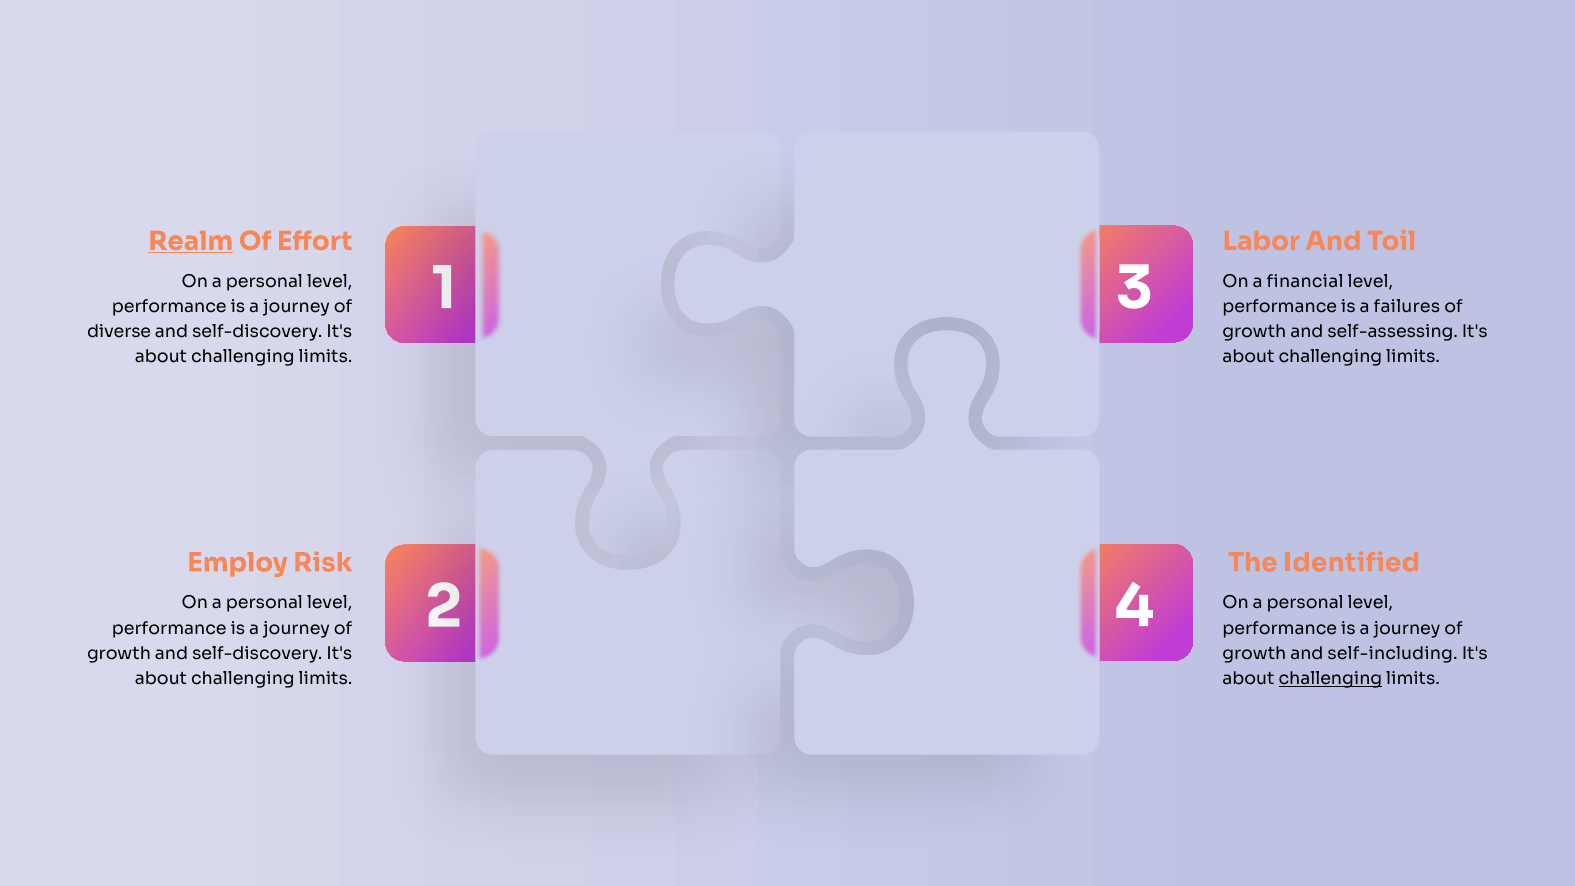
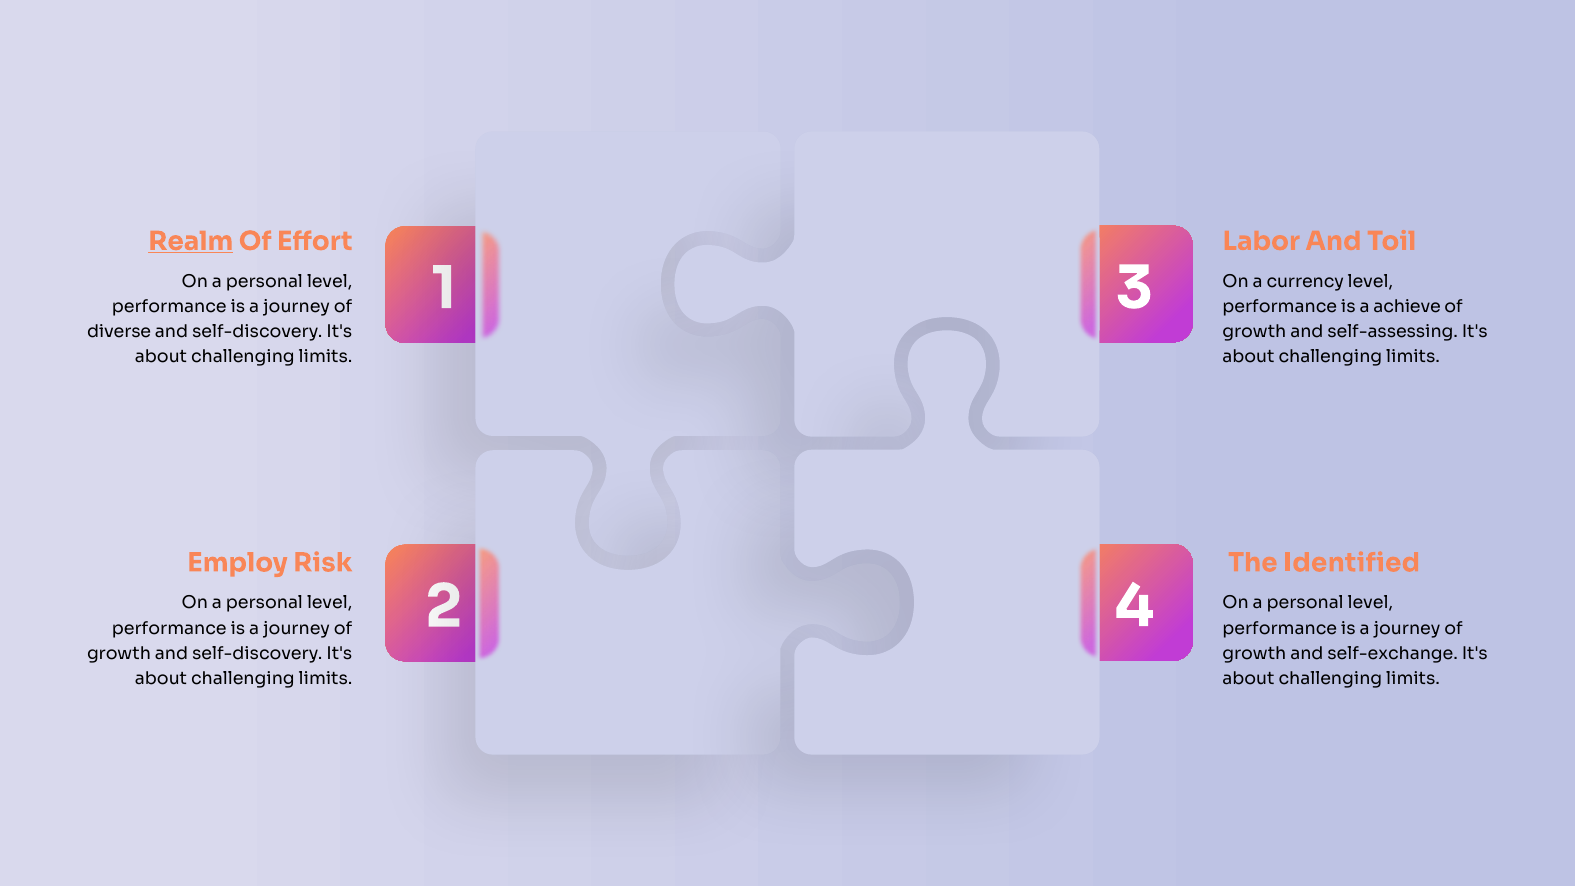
financial: financial -> currency
failures: failures -> achieve
self-including: self-including -> self-exchange
challenging at (1330, 679) underline: present -> none
